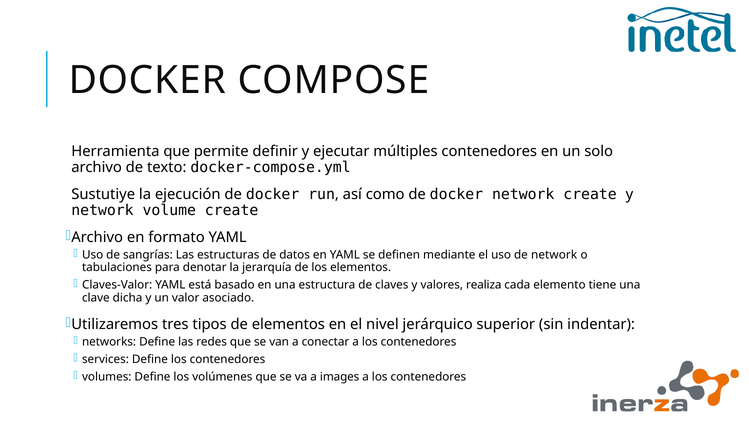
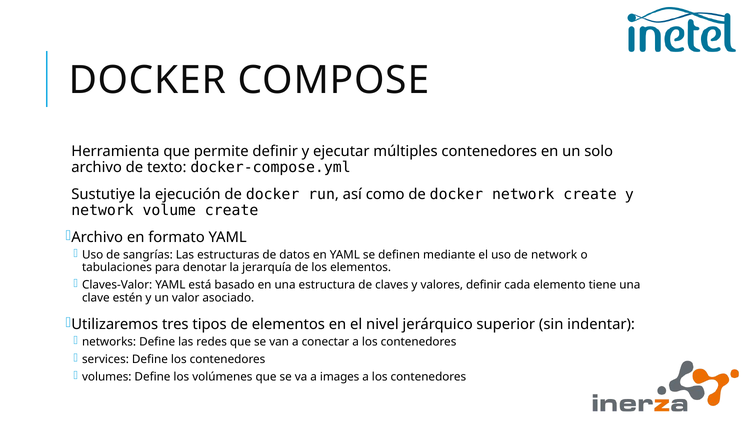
valores realiza: realiza -> definir
dicha: dicha -> estén
